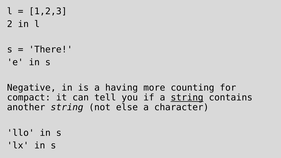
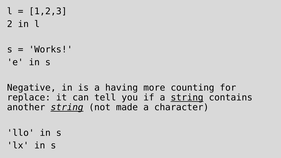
There: There -> Works
compact: compact -> replace
string at (67, 107) underline: none -> present
else: else -> made
